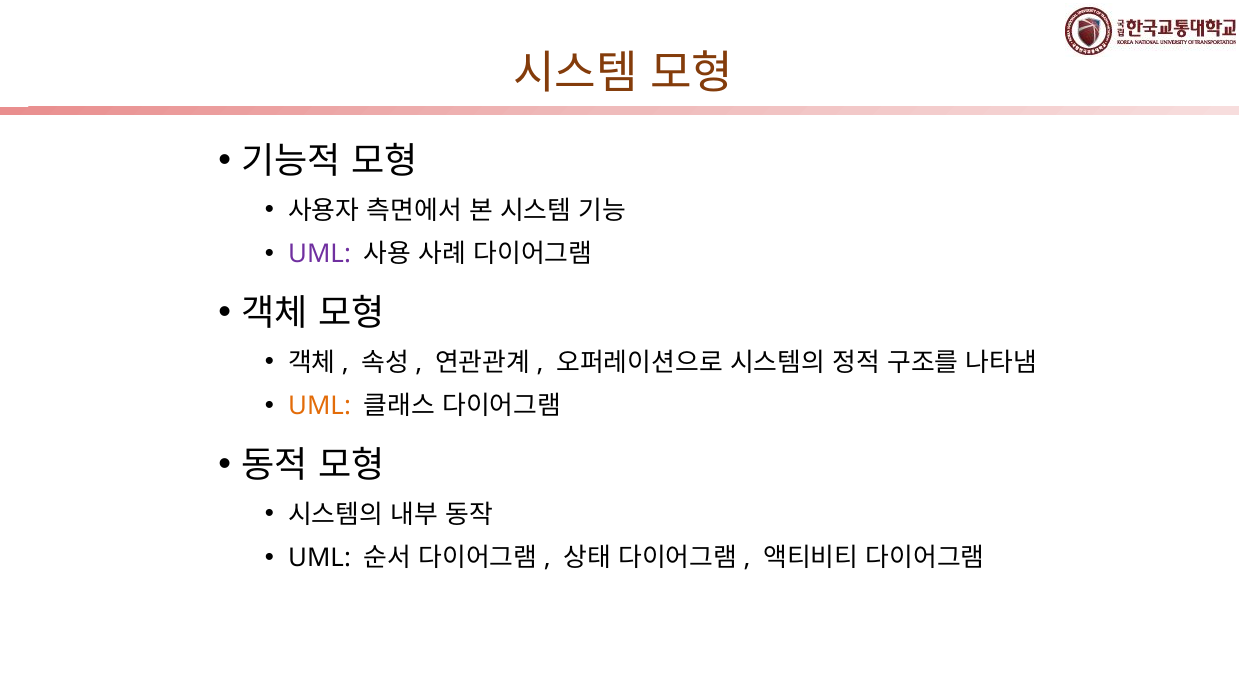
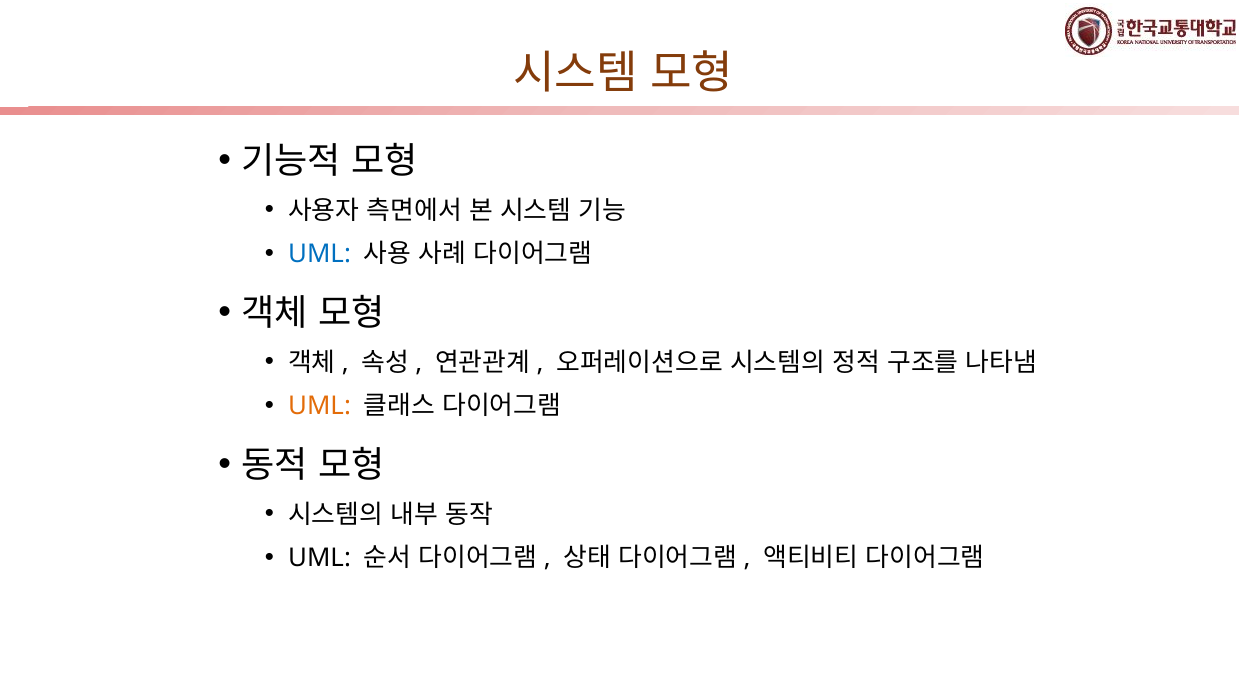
UML at (320, 254) colour: purple -> blue
